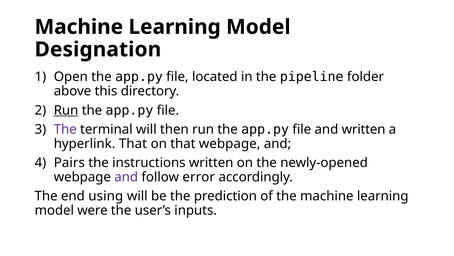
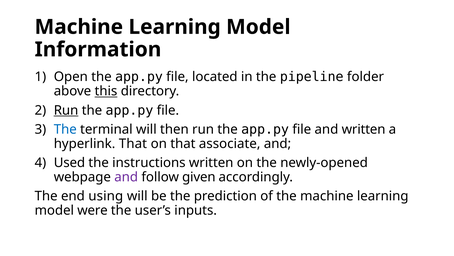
Designation: Designation -> Information
this underline: none -> present
The at (65, 129) colour: purple -> blue
that webpage: webpage -> associate
Pairs: Pairs -> Used
error: error -> given
